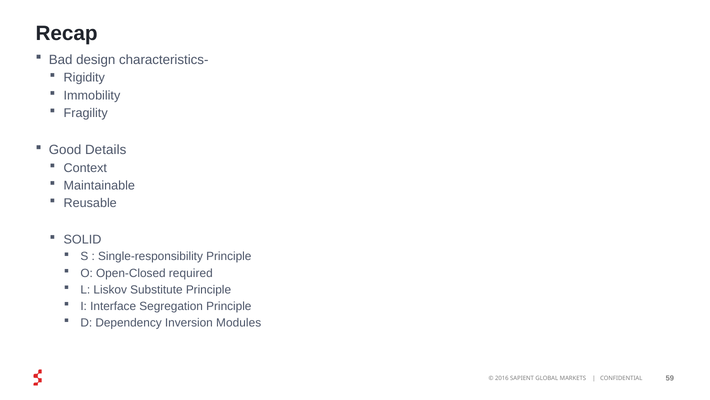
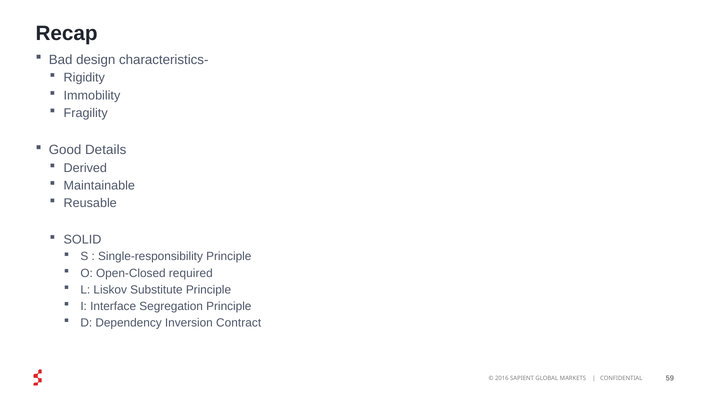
Context: Context -> Derived
Modules: Modules -> Contract
